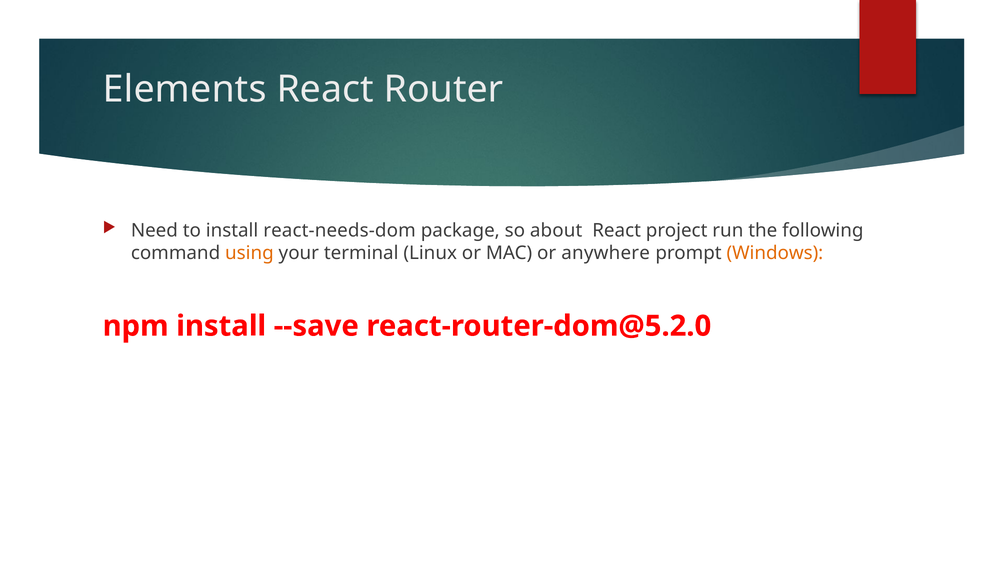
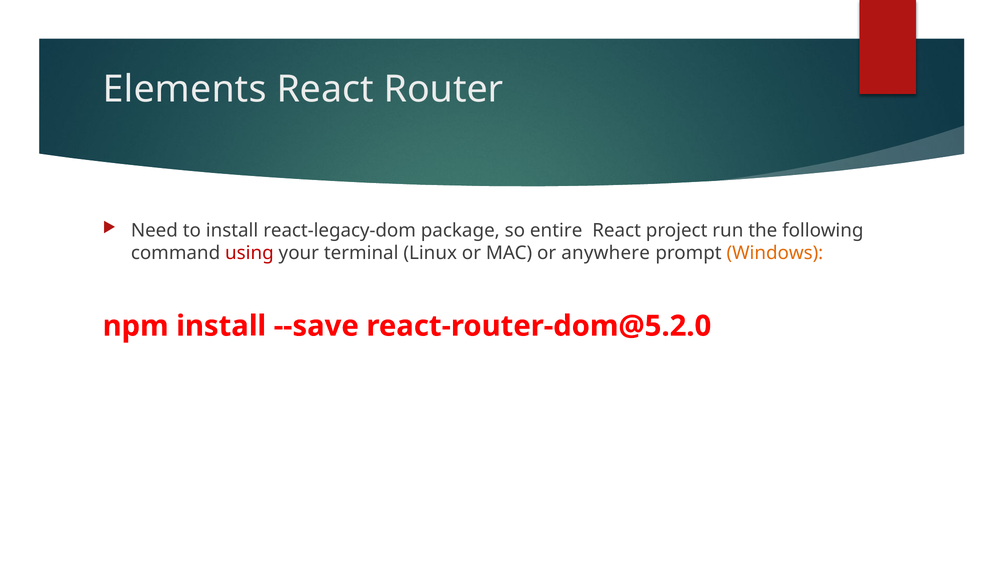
react-needs-dom: react-needs-dom -> react-legacy-dom
about: about -> entire
using colour: orange -> red
